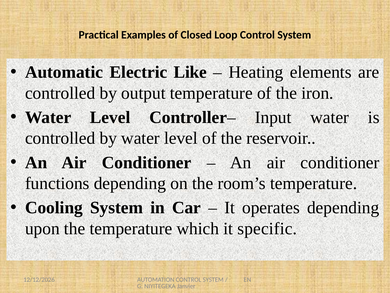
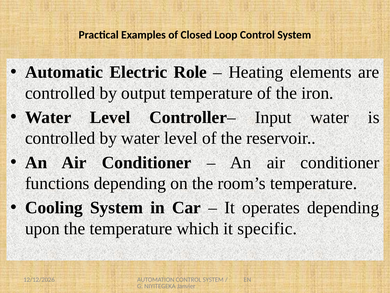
Like: Like -> Role
